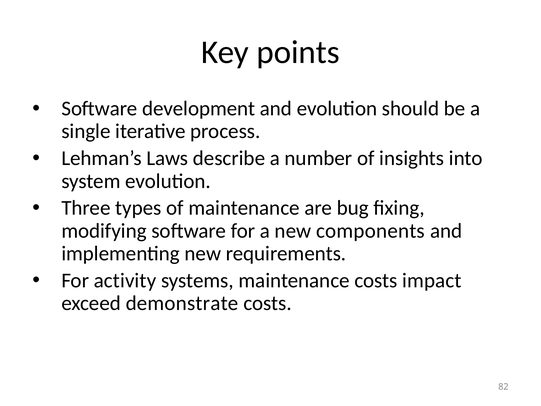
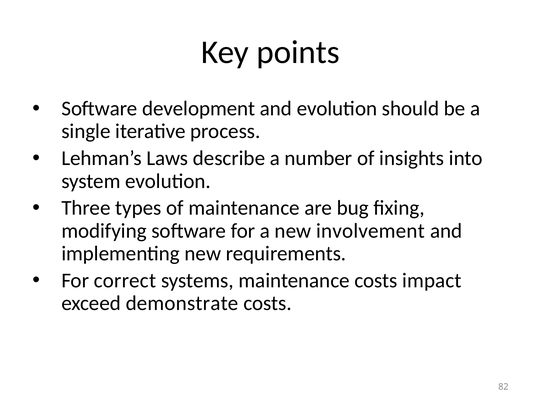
components: components -> involvement
activity: activity -> correct
